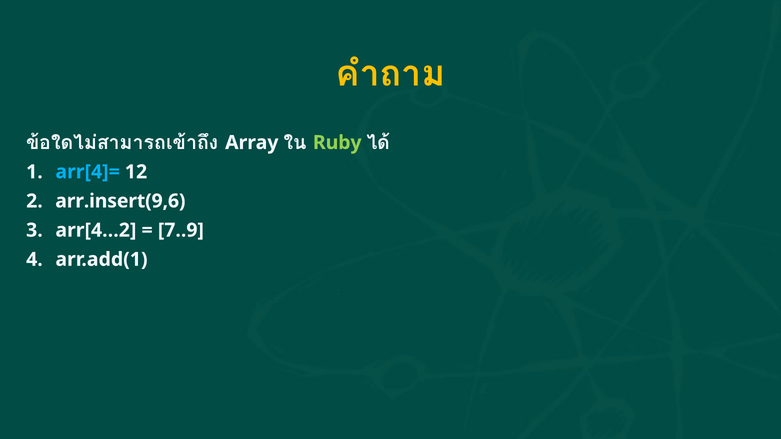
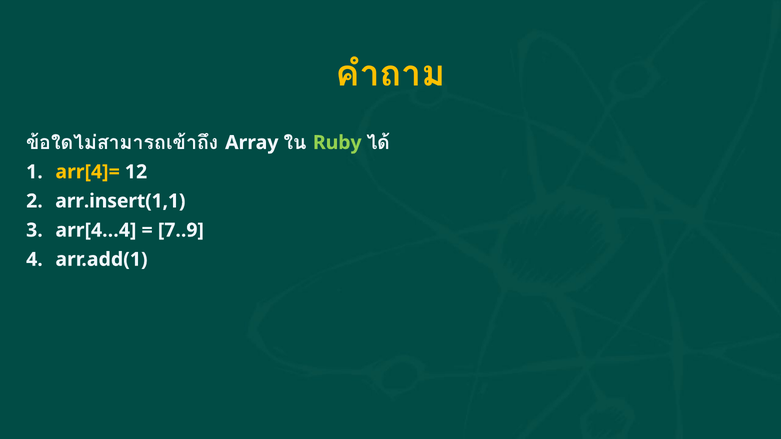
arr[4]= colour: light blue -> yellow
arr.insert(9,6: arr.insert(9,6 -> arr.insert(1,1
arr[4…2: arr[4…2 -> arr[4…4
